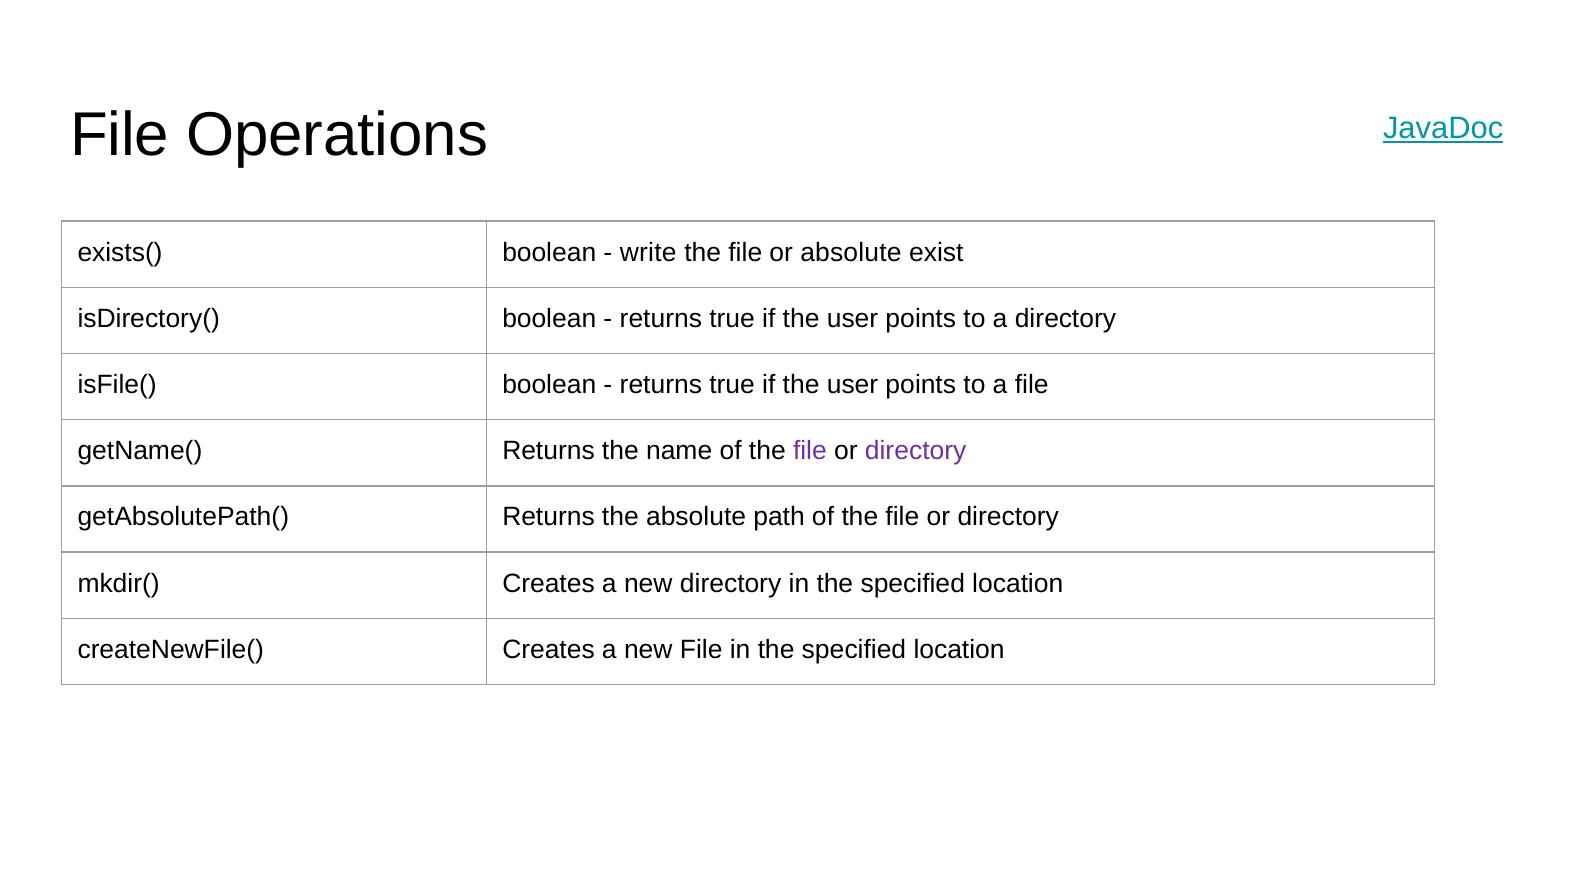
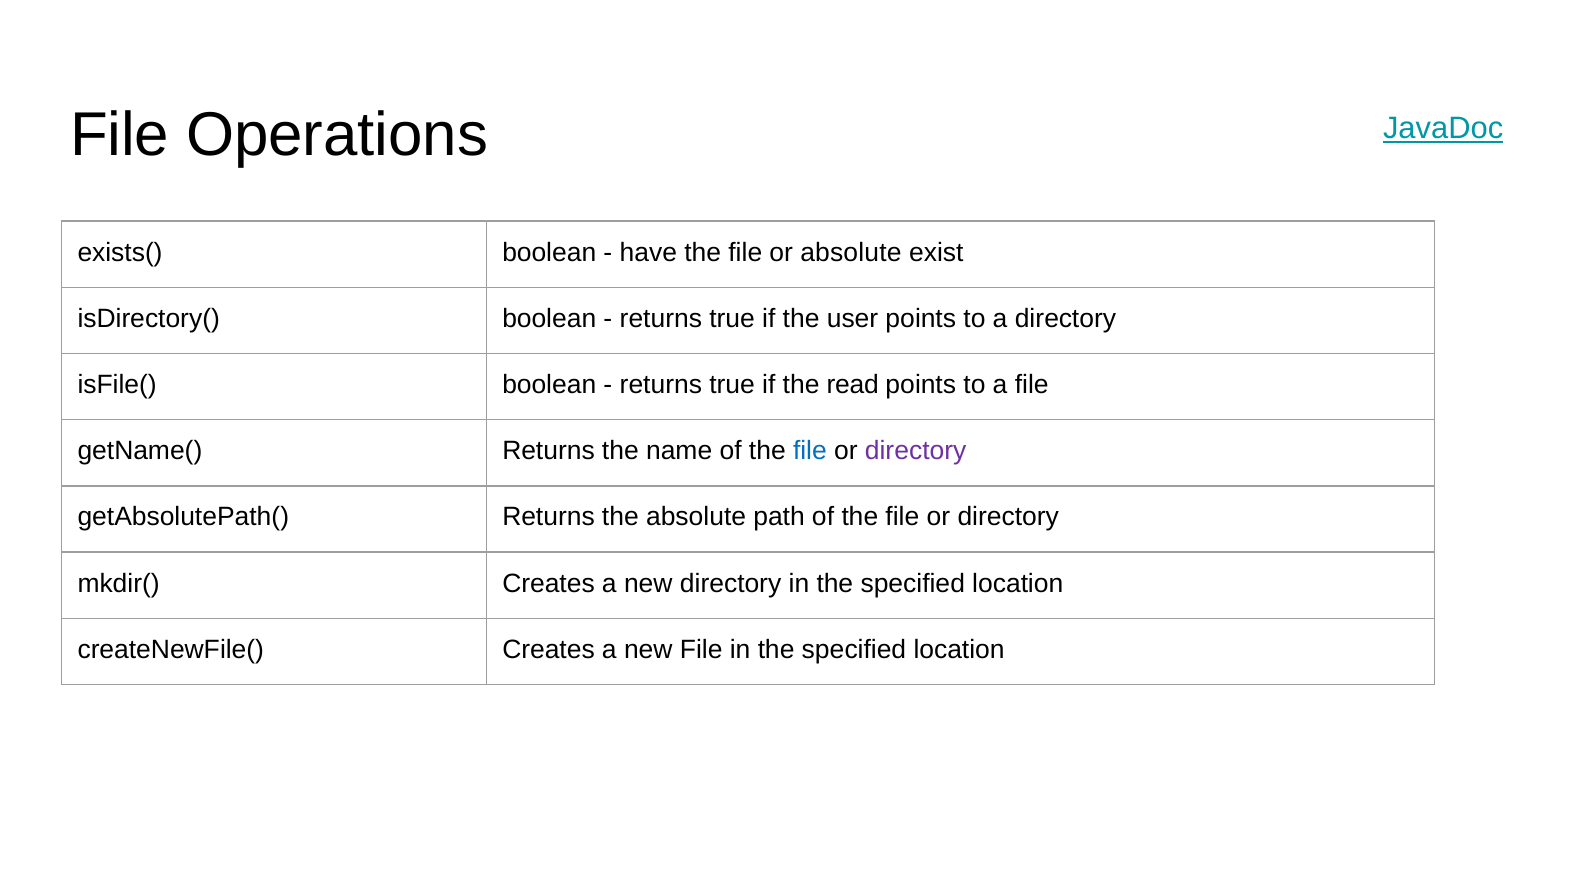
write: write -> have
user at (853, 385): user -> read
file at (810, 451) colour: purple -> blue
